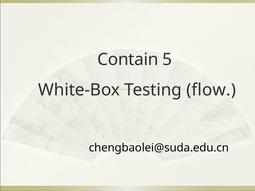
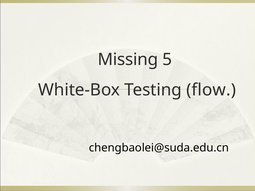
Contain: Contain -> Missing
